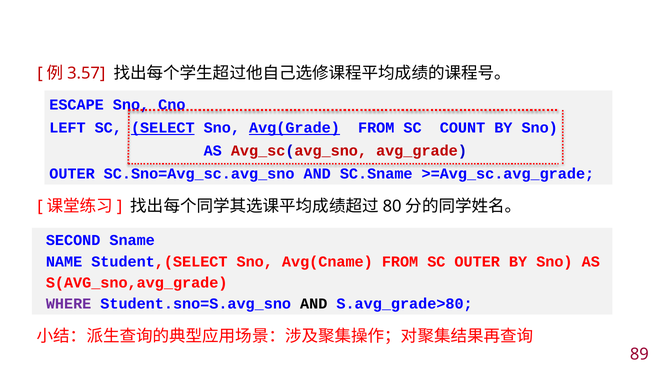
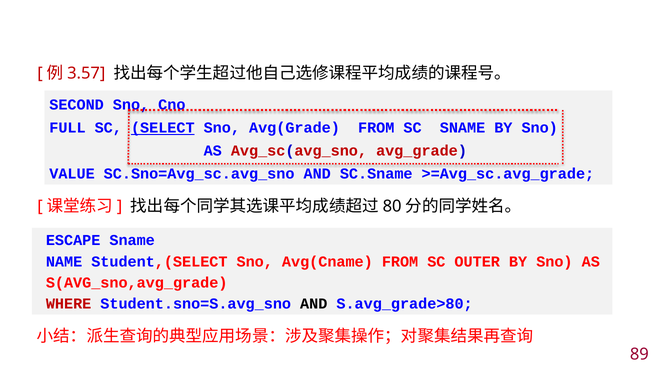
ESCAPE: ESCAPE -> SECOND
LEFT: LEFT -> FULL
Avg(Grade underline: present -> none
SC COUNT: COUNT -> SNAME
OUTER at (72, 174): OUTER -> VALUE
SECOND: SECOND -> ESCAPE
WHERE colour: purple -> red
